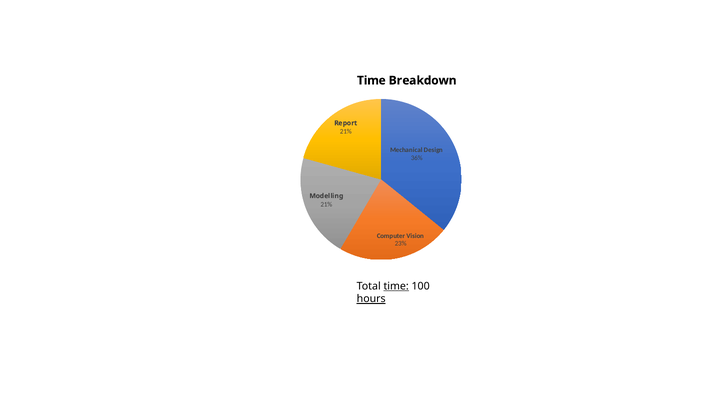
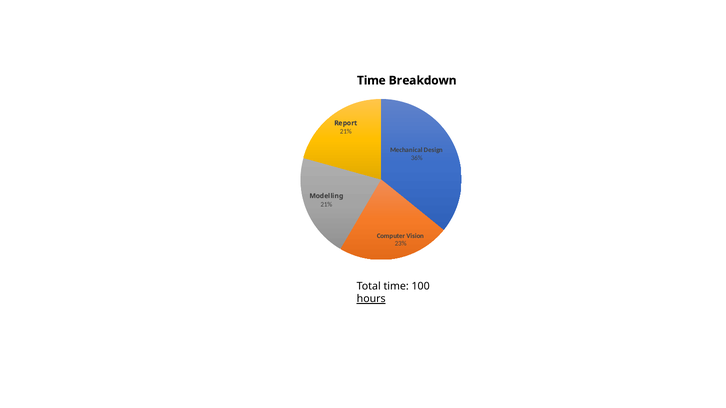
time at (396, 286) underline: present -> none
